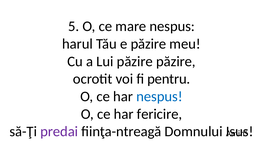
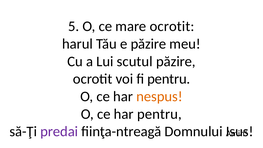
mare nespus: nespus -> ocrotit
Lui păzire: păzire -> scutul
nespus at (159, 96) colour: blue -> orange
har fericire: fericire -> pentru
